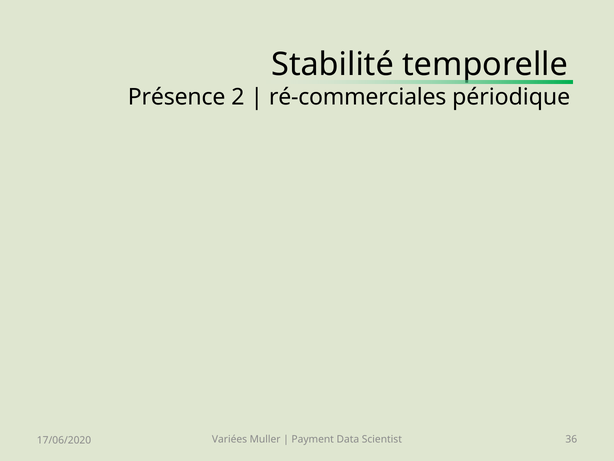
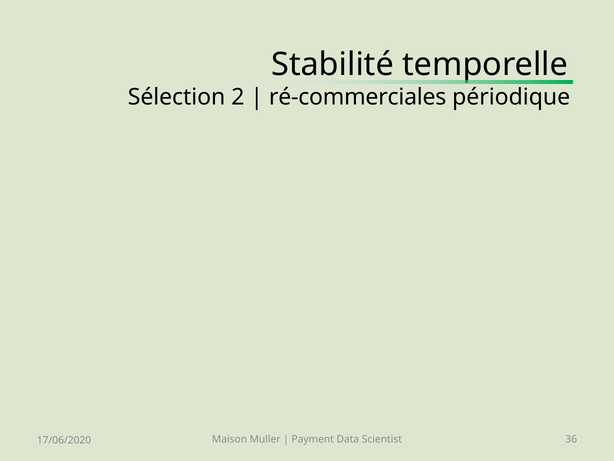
Présence: Présence -> Sélection
Variées: Variées -> Maison
